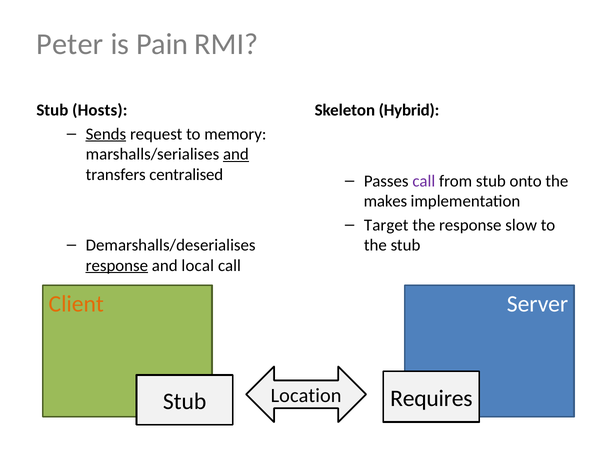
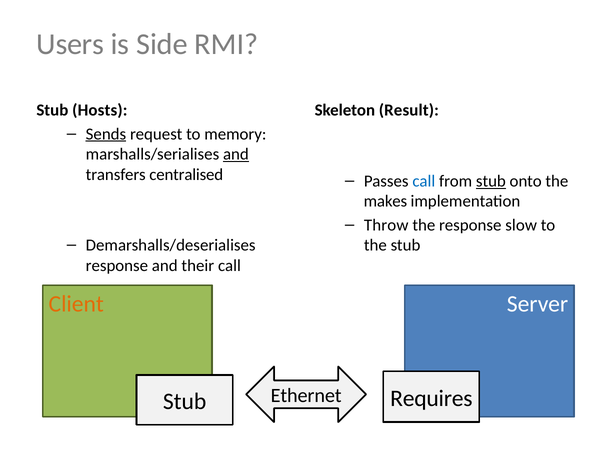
Peter: Peter -> Users
Pain: Pain -> Side
Hybrid: Hybrid -> Result
call at (424, 181) colour: purple -> blue
stub at (491, 181) underline: none -> present
Target: Target -> Throw
response at (117, 266) underline: present -> none
local: local -> their
Location: Location -> Ethernet
